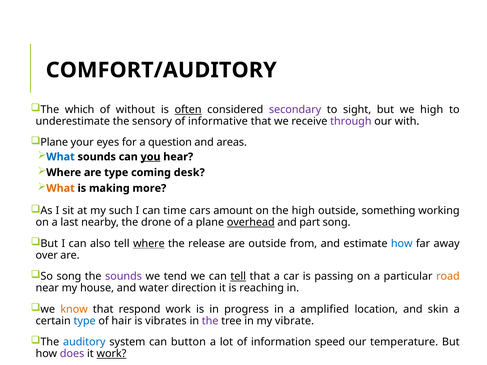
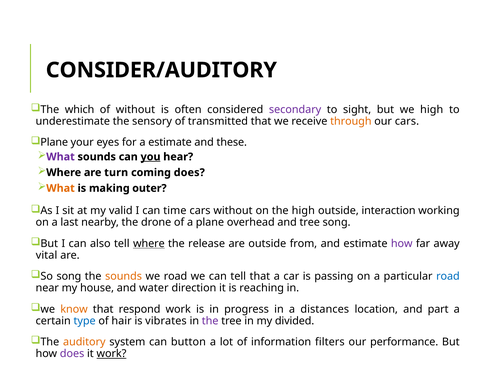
COMFORT/AUDITORY: COMFORT/AUDITORY -> CONSIDER/AUDITORY
often underline: present -> none
informative: informative -> transmitted
through colour: purple -> orange
our with: with -> cars
a question: question -> estimate
areas: areas -> these
What at (60, 157) colour: blue -> purple
are type: type -> turn
coming desk: desk -> does
more: more -> outer
such: such -> valid
cars amount: amount -> without
something: something -> interaction
overhead underline: present -> none
and part: part -> tree
how at (402, 244) colour: blue -> purple
over: over -> vital
sounds at (124, 277) colour: purple -> orange
we tend: tend -> road
tell at (238, 277) underline: present -> none
road at (448, 277) colour: orange -> blue
amplified: amplified -> distances
skin: skin -> part
vibrate: vibrate -> divided
auditory colour: blue -> orange
speed: speed -> filters
temperature: temperature -> performance
